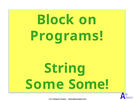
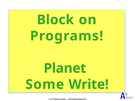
String: String -> Planet
Some Some: Some -> Write
